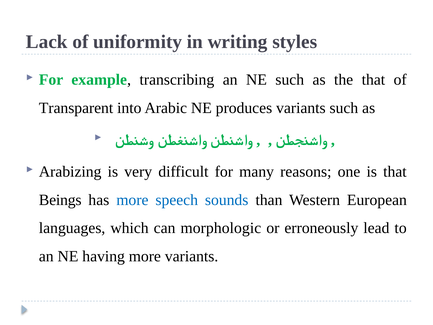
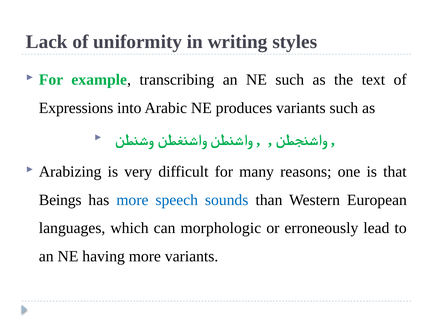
the that: that -> text
Transparent: Transparent -> Expressions
